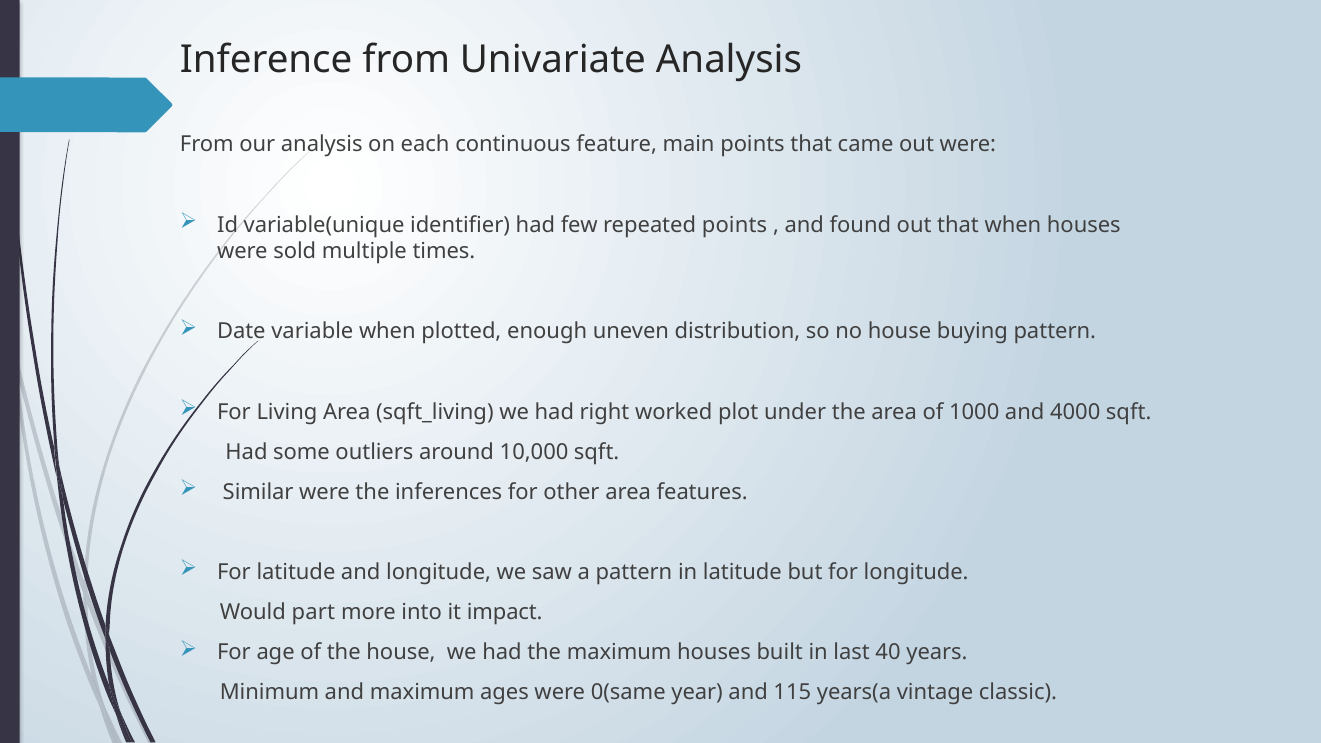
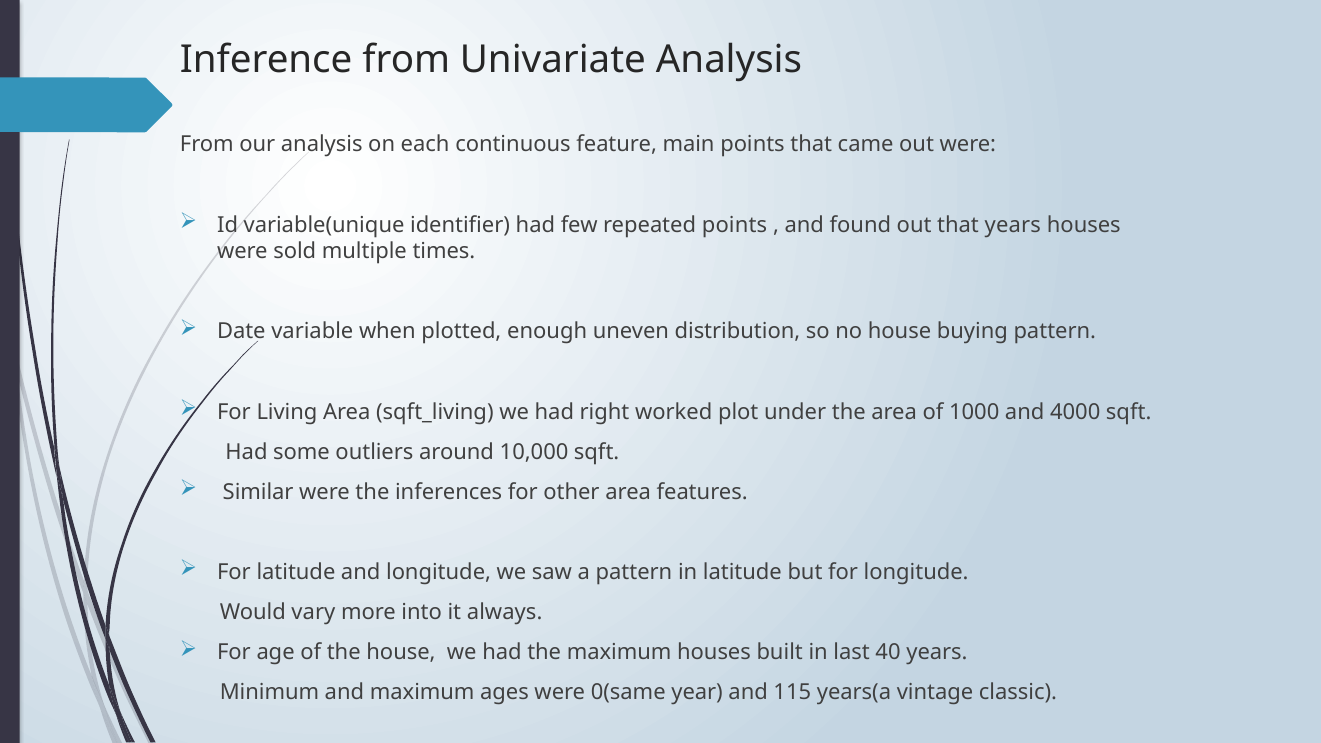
that when: when -> years
part: part -> vary
impact: impact -> always
